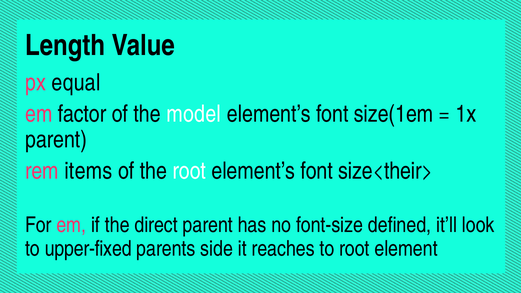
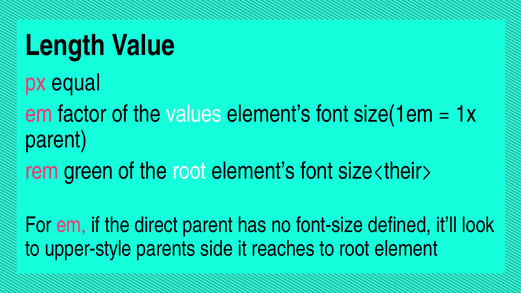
model: model -> values
items: items -> green
upper-fixed: upper-fixed -> upper-style
